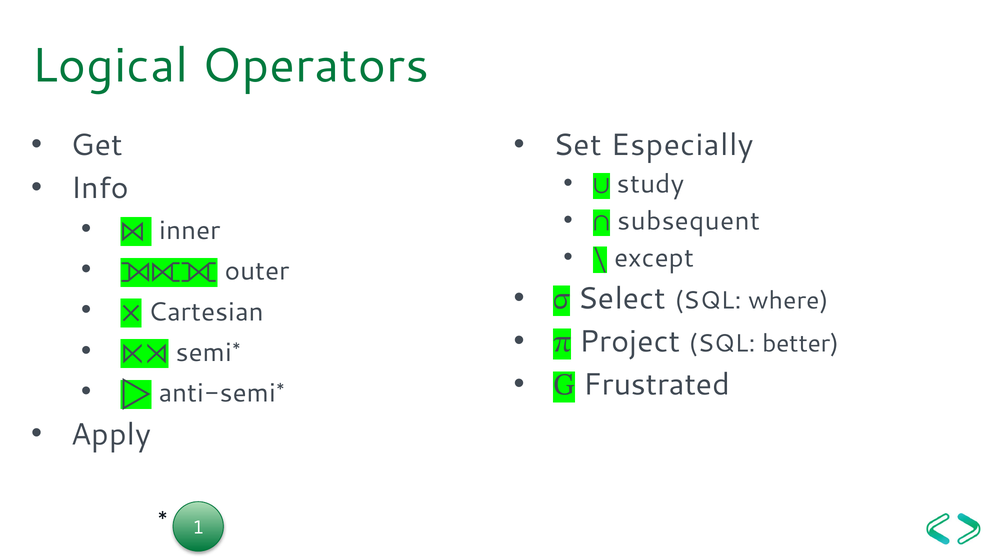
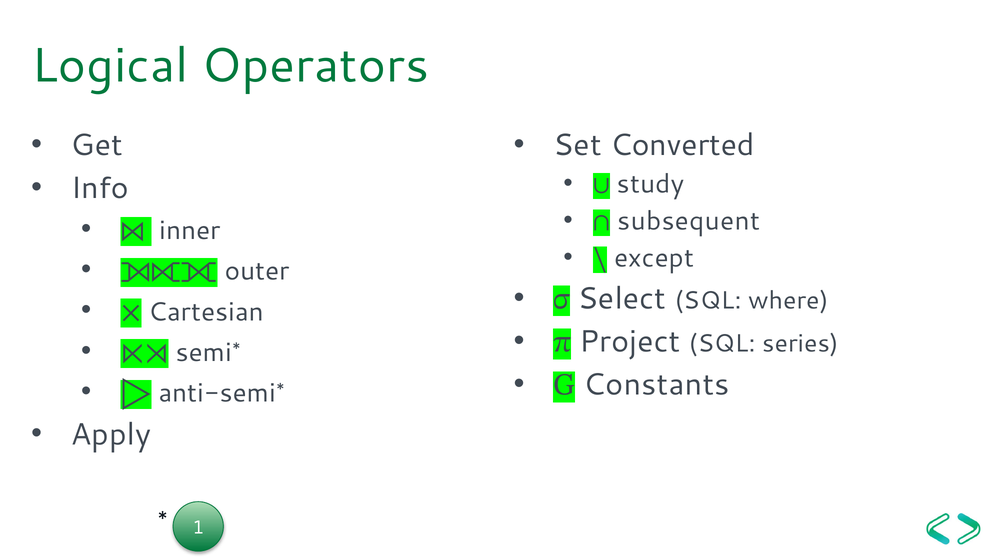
Especially: Especially -> Converted
better: better -> series
Frustrated: Frustrated -> Constants
